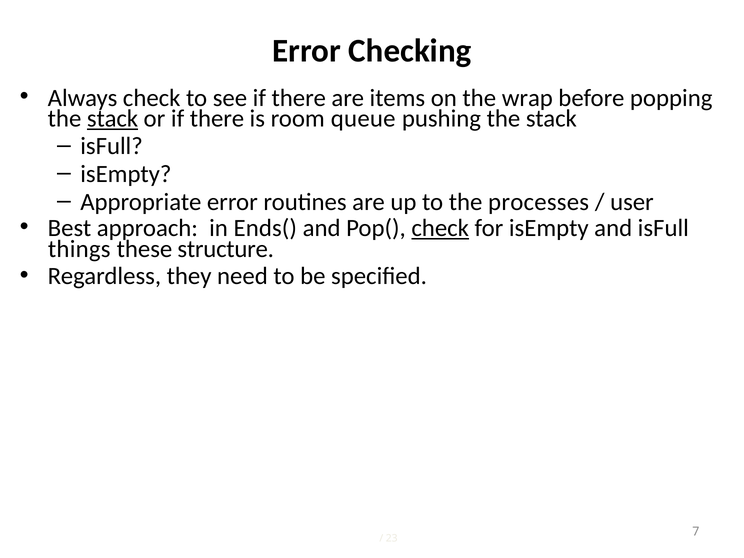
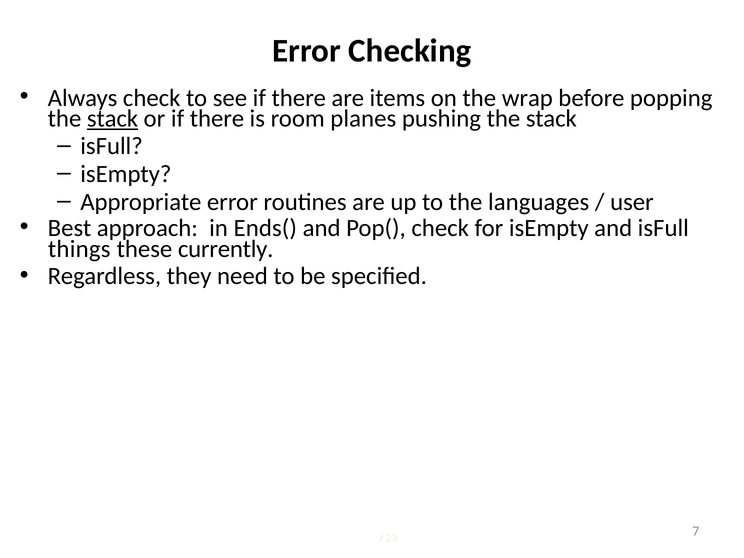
queue: queue -> planes
processes: processes -> languages
check at (440, 228) underline: present -> none
structure: structure -> currently
